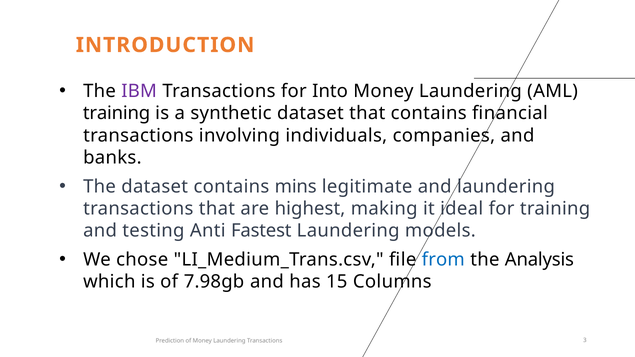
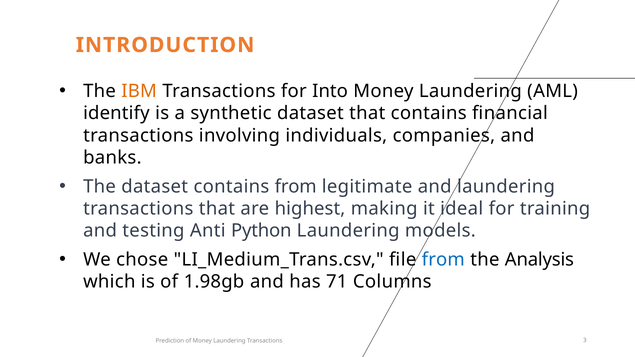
IBM colour: purple -> orange
training at (117, 113): training -> identify
contains mins: mins -> from
Fastest: Fastest -> Python
7.98gb: 7.98gb -> 1.98gb
15: 15 -> 71
